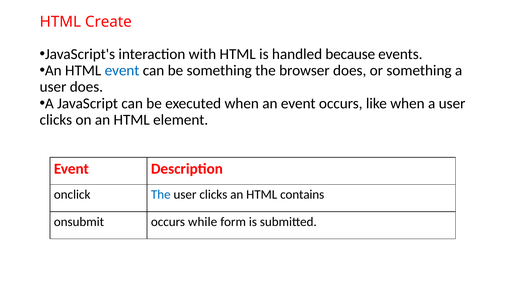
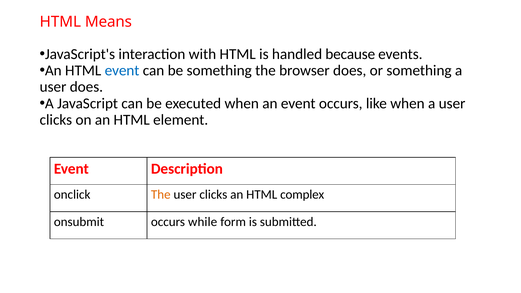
Create: Create -> Means
The at (161, 195) colour: blue -> orange
contains: contains -> complex
